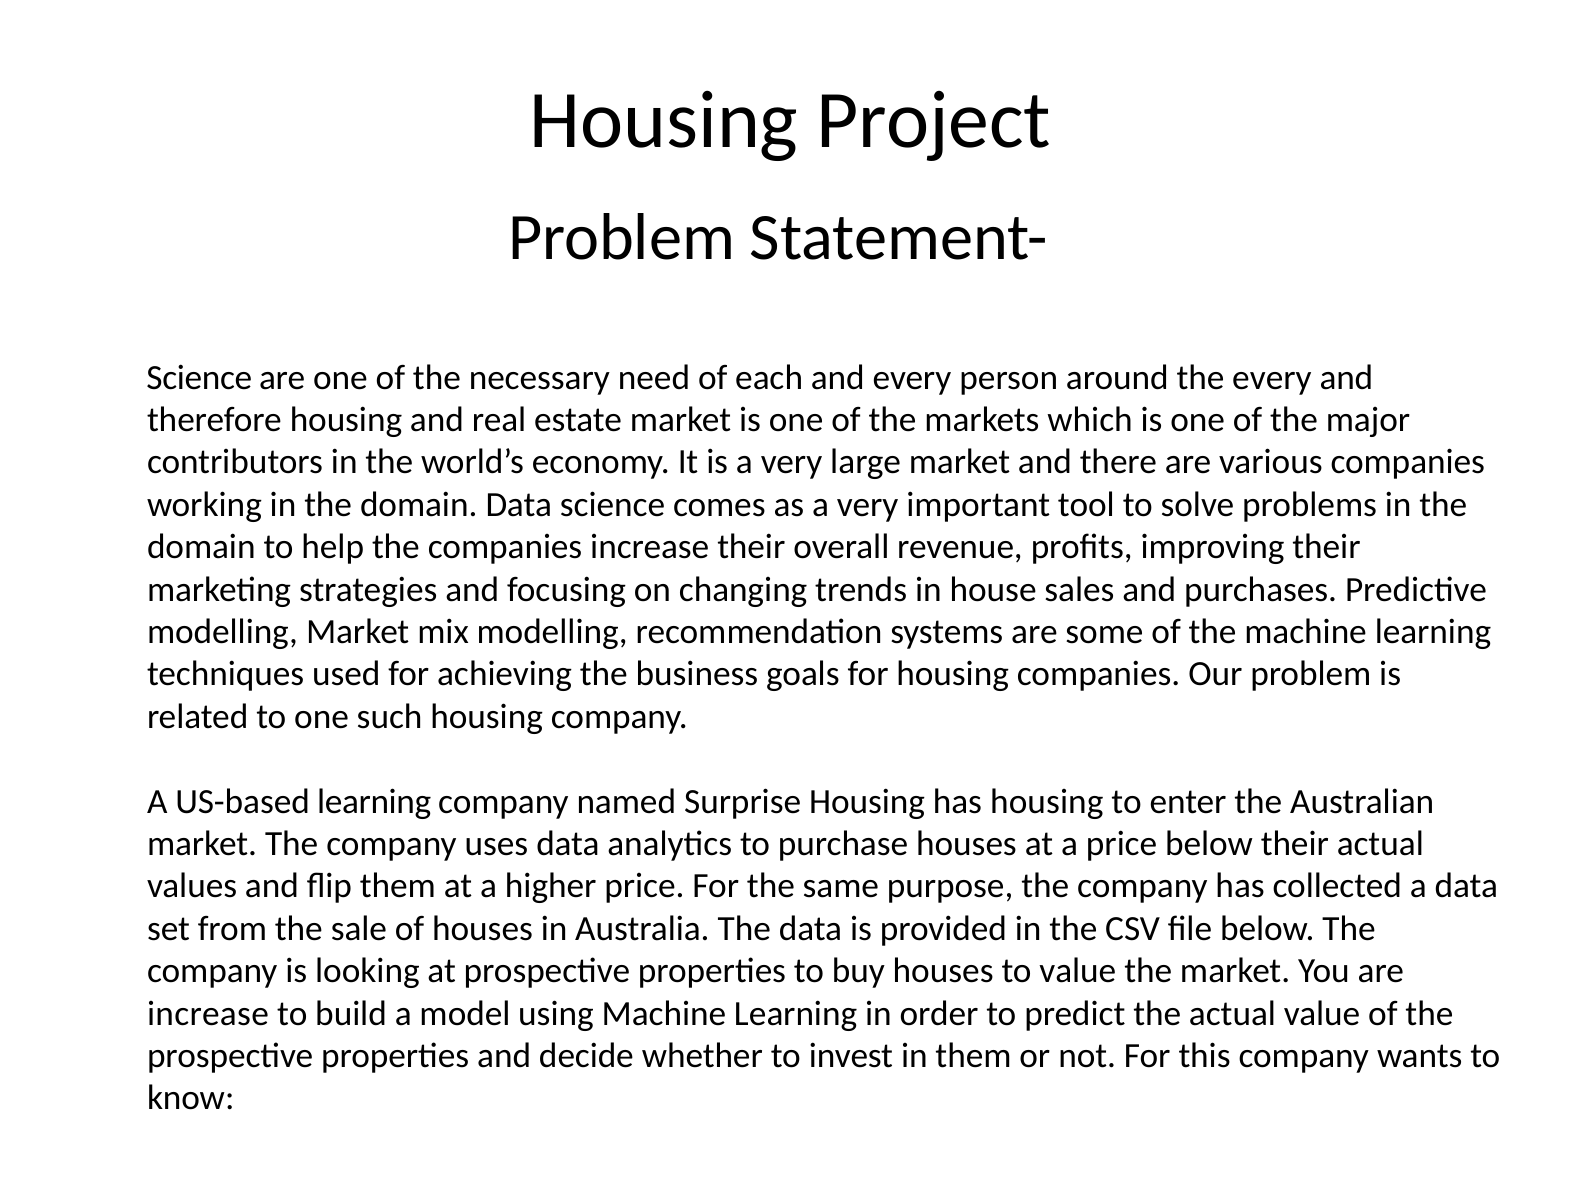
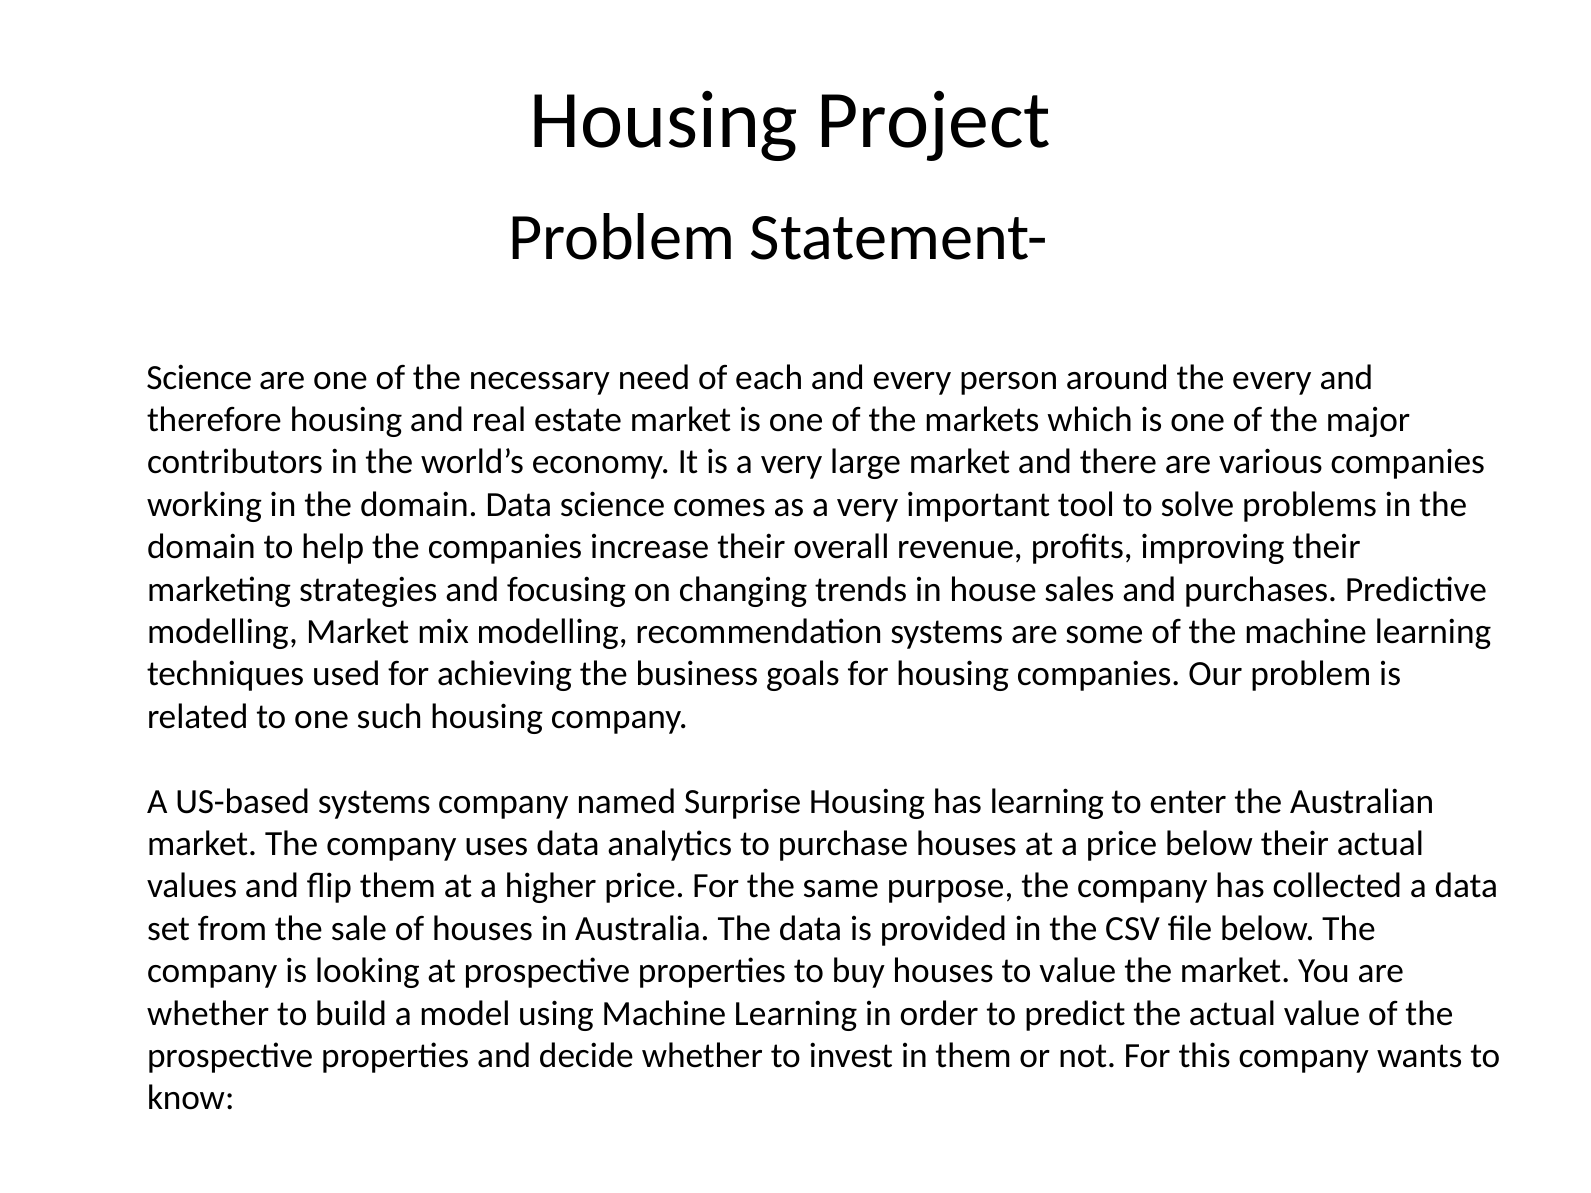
US-based learning: learning -> systems
has housing: housing -> learning
increase at (208, 1014): increase -> whether
